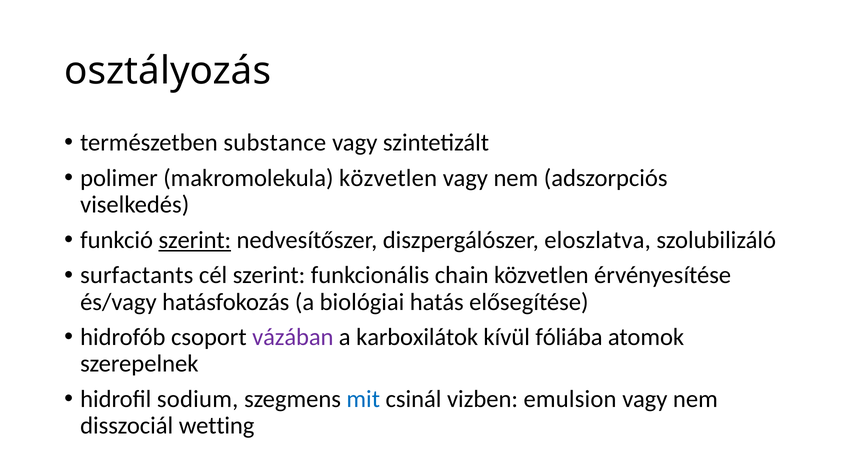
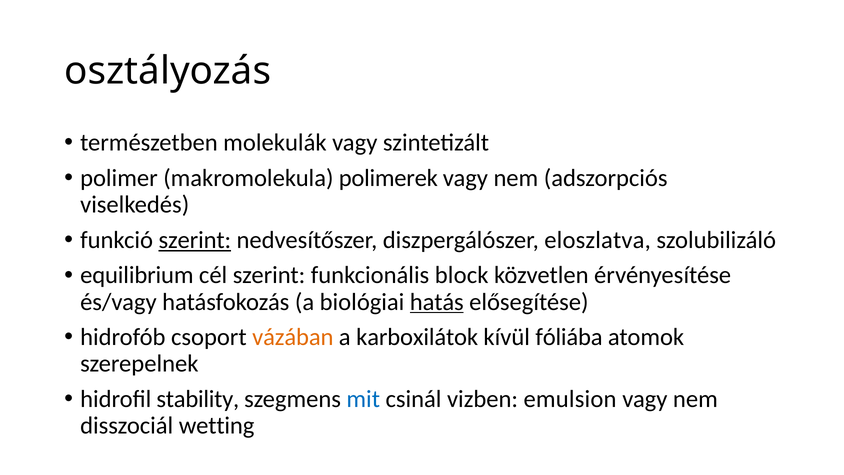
substance: substance -> molekulák
makromolekula közvetlen: közvetlen -> polimerek
surfactants: surfactants -> equilibrium
chain: chain -> block
hatás underline: none -> present
vázában colour: purple -> orange
sodium: sodium -> stability
